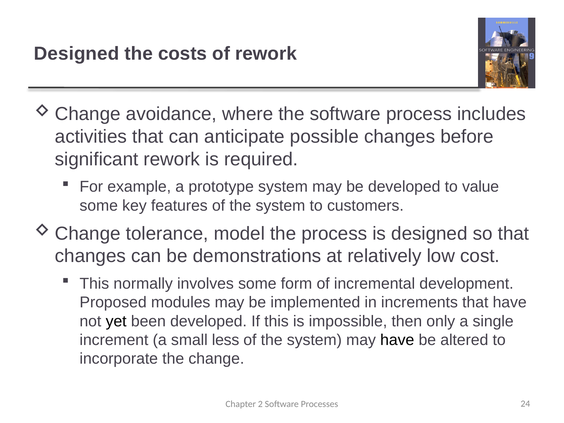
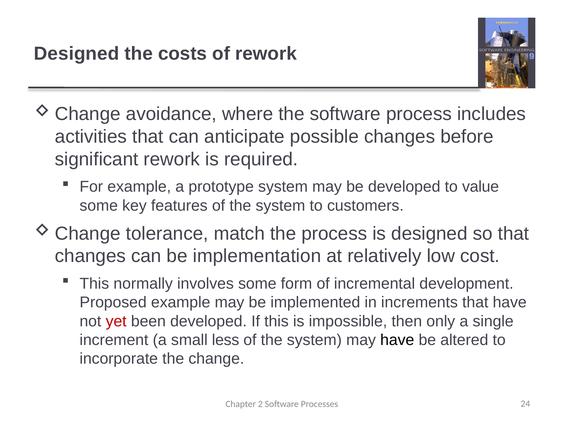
model: model -> match
demonstrations: demonstrations -> implementation
Proposed modules: modules -> example
yet colour: black -> red
